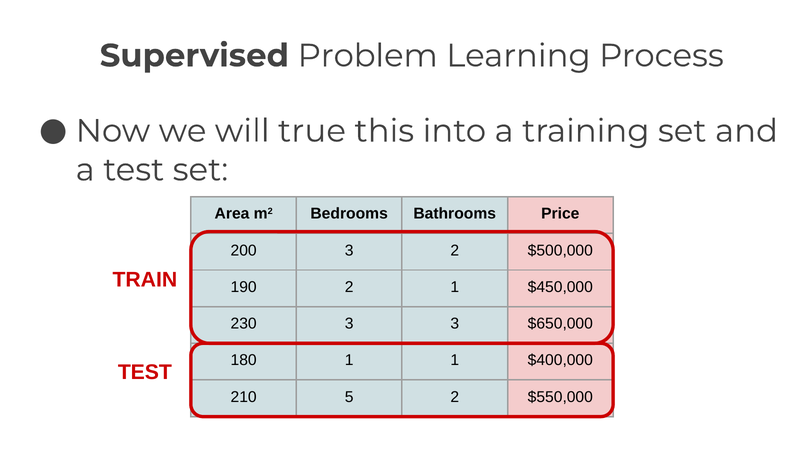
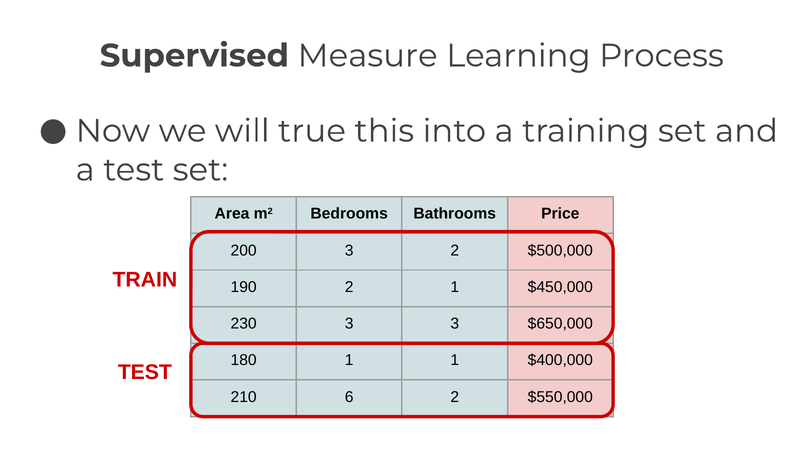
Problem: Problem -> Measure
5: 5 -> 6
